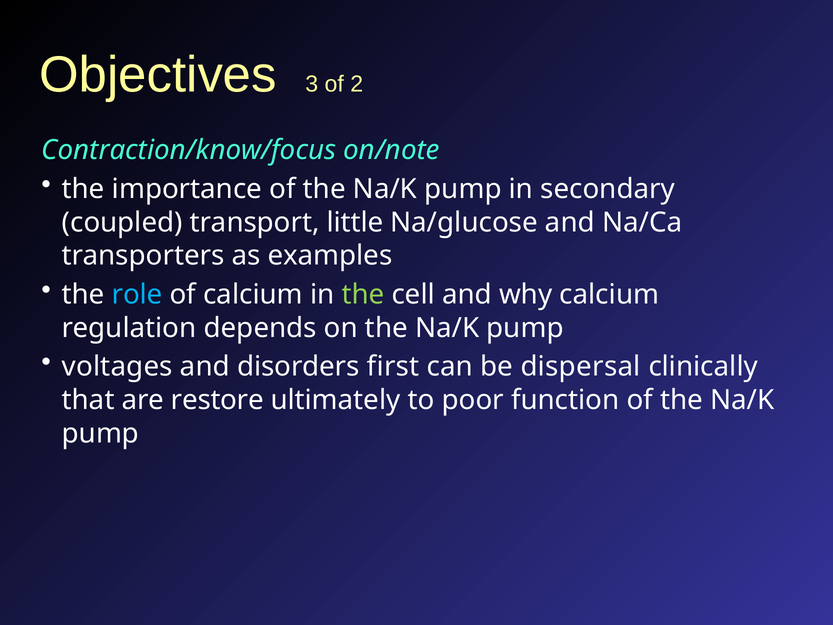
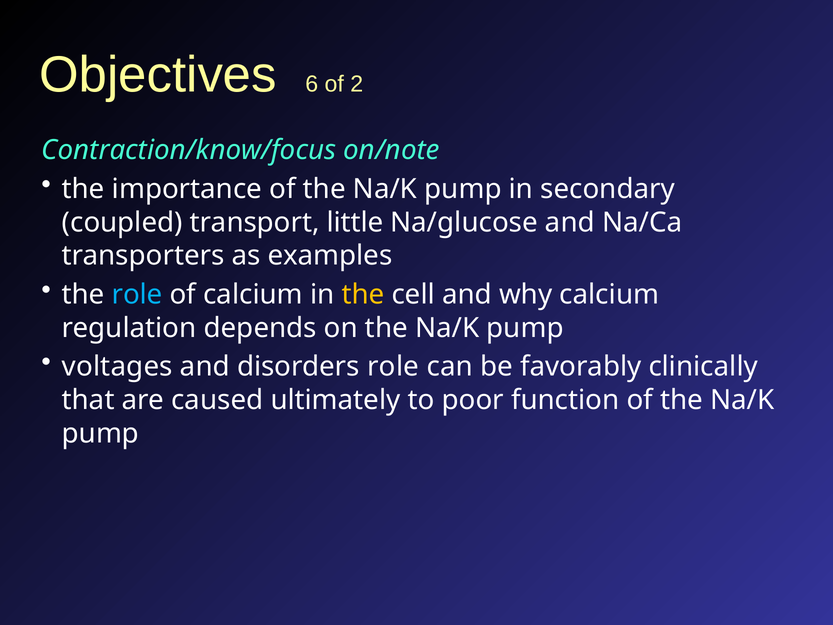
3: 3 -> 6
the at (363, 294) colour: light green -> yellow
disorders first: first -> role
dispersal: dispersal -> favorably
restore: restore -> caused
